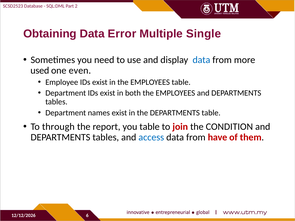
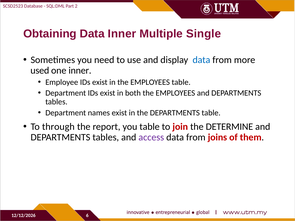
Data Error: Error -> Inner
one even: even -> inner
CONDITION: CONDITION -> DETERMINE
access colour: blue -> purple
have: have -> joins
